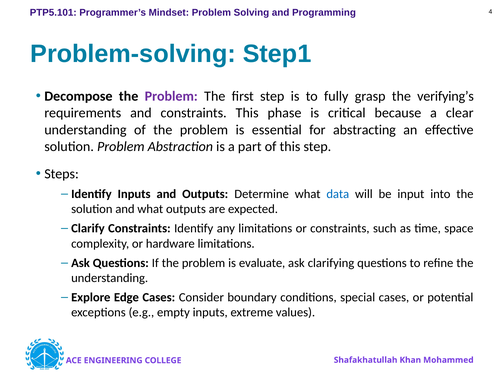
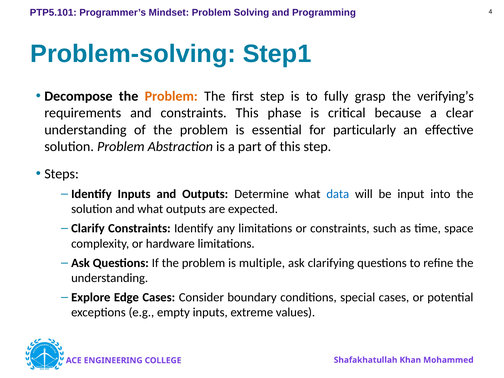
Problem at (171, 96) colour: purple -> orange
abstracting: abstracting -> particularly
evaluate: evaluate -> multiple
